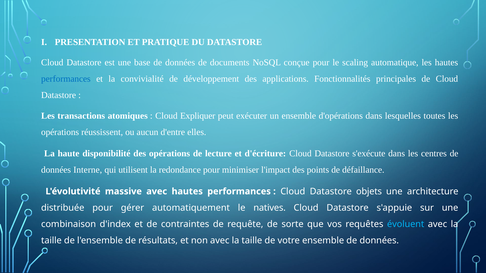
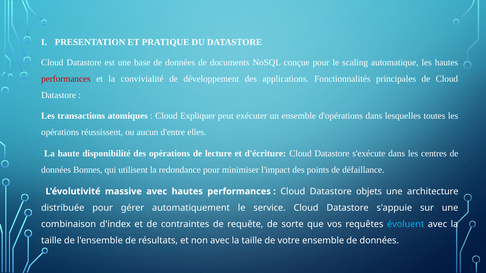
performances at (66, 79) colour: blue -> red
Interne: Interne -> Bonnes
natives: natives -> service
